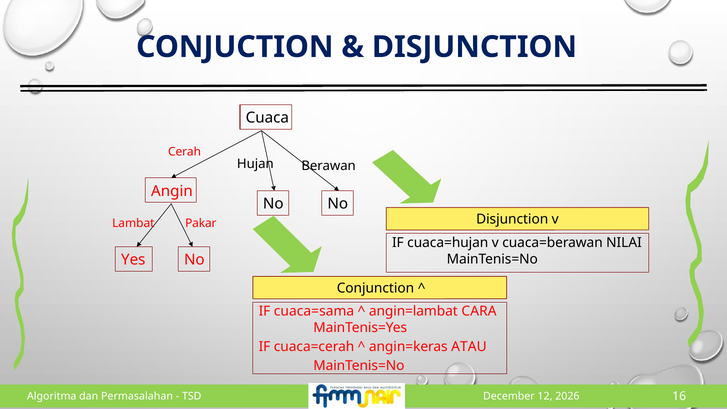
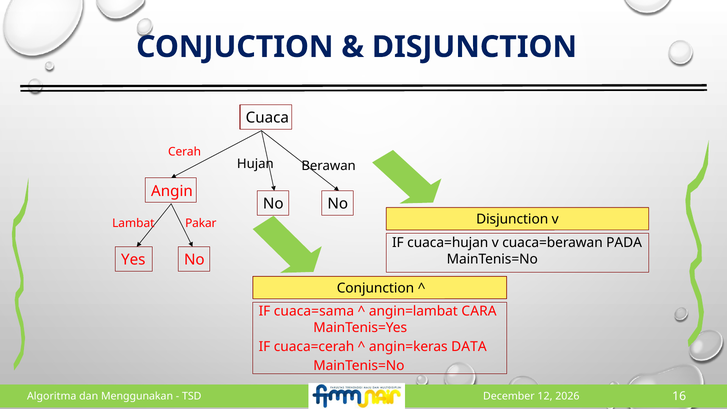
NILAI: NILAI -> PADA
ATAU: ATAU -> DATA
Permasalahan: Permasalahan -> Menggunakan
